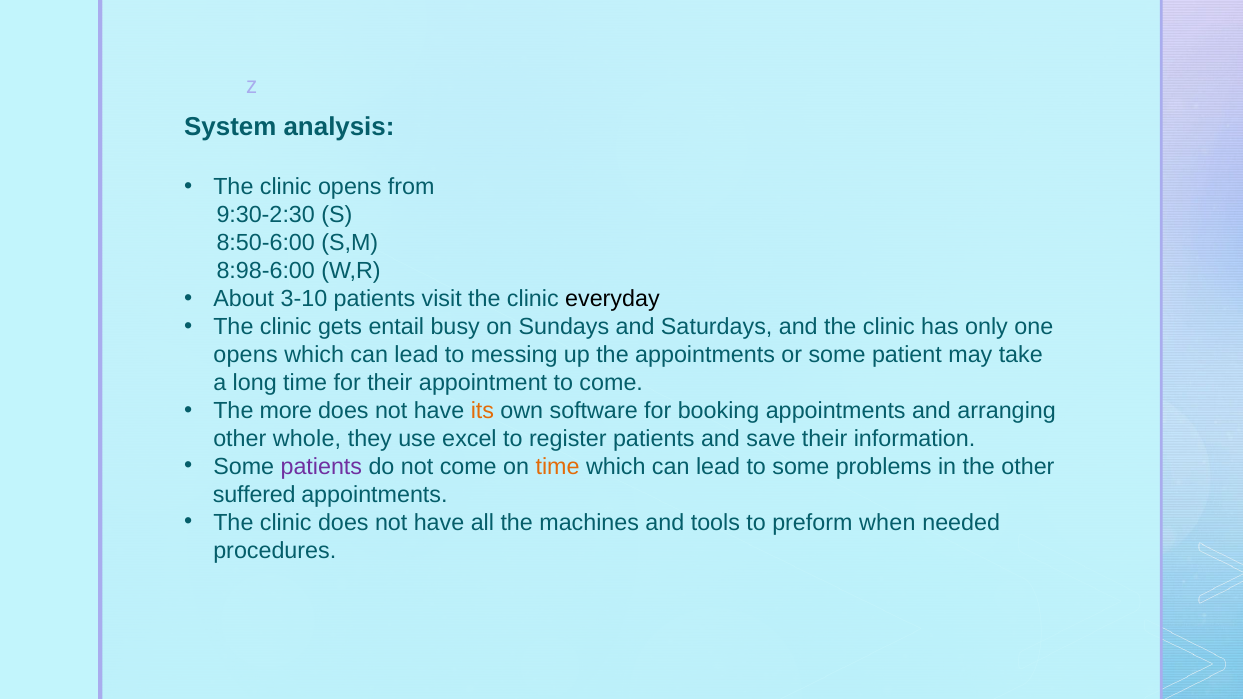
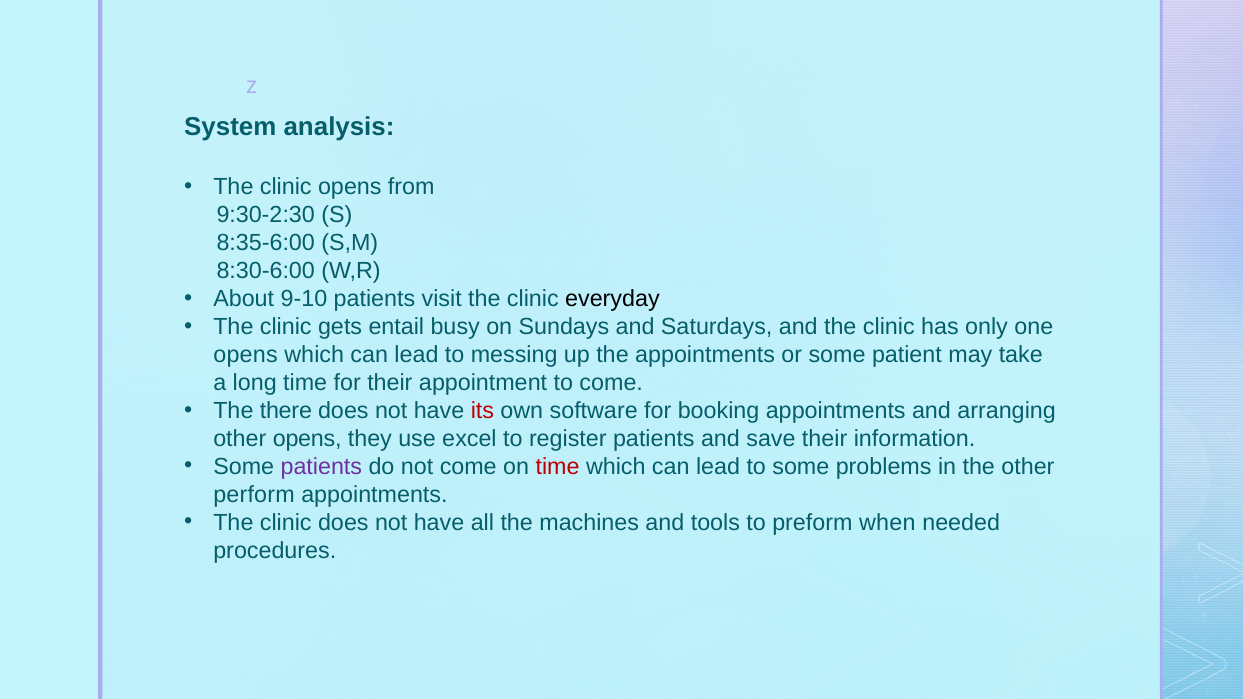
8:50-6:00: 8:50-6:00 -> 8:35-6:00
8:98-6:00: 8:98-6:00 -> 8:30-6:00
3-10: 3-10 -> 9-10
more: more -> there
its colour: orange -> red
other whole: whole -> opens
time at (558, 467) colour: orange -> red
suffered: suffered -> perform
